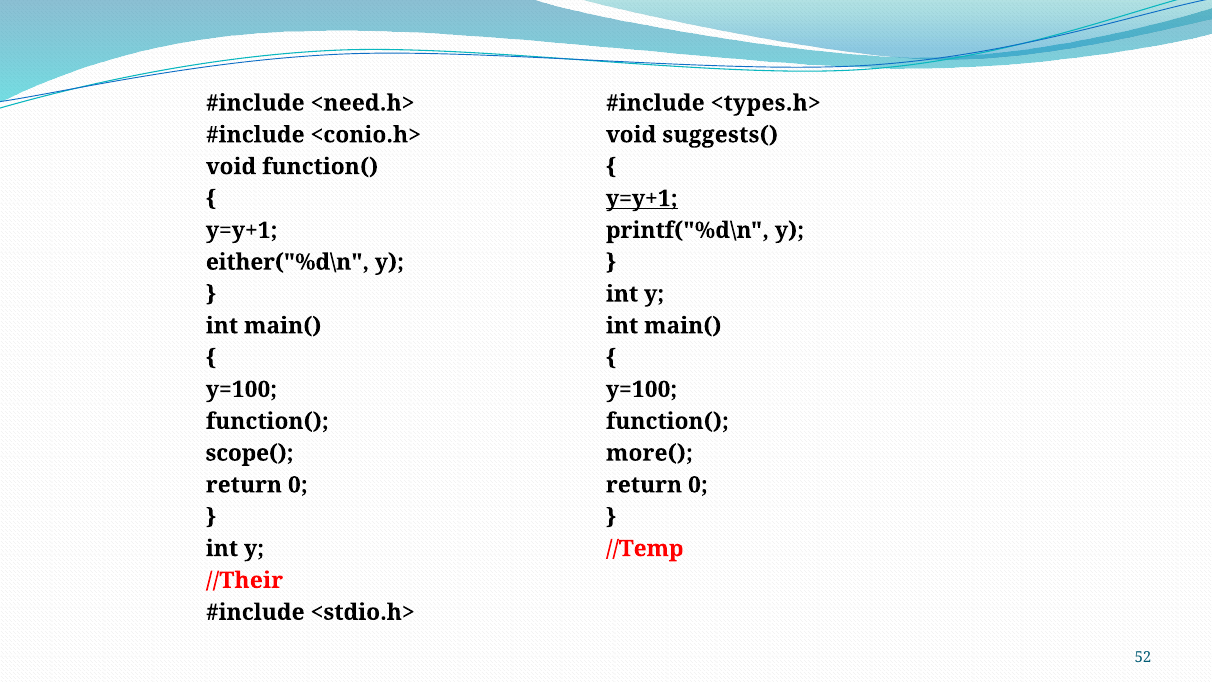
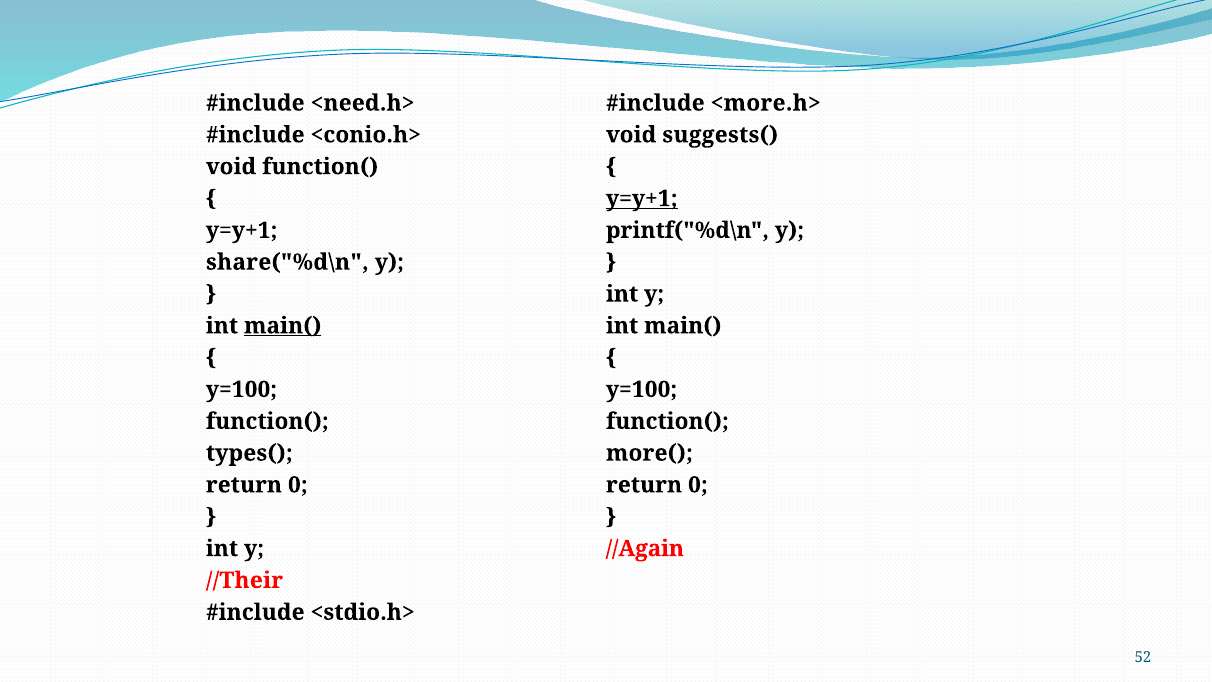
<types.h>: <types.h> -> <more.h>
either("%d\n: either("%d\n -> share("%d\n
main( at (283, 326) underline: none -> present
scope(: scope( -> types(
//Temp: //Temp -> //Again
